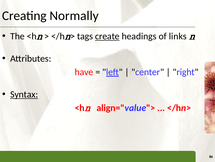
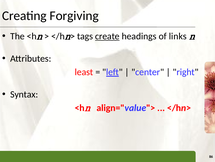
Normally: Normally -> Forgiving
have: have -> least
Syntax underline: present -> none
